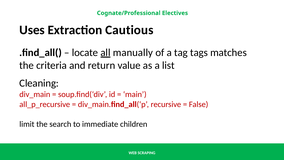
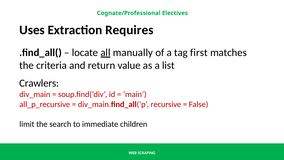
Cautious: Cautious -> Requires
tags: tags -> first
Cleaning: Cleaning -> Crawlers
